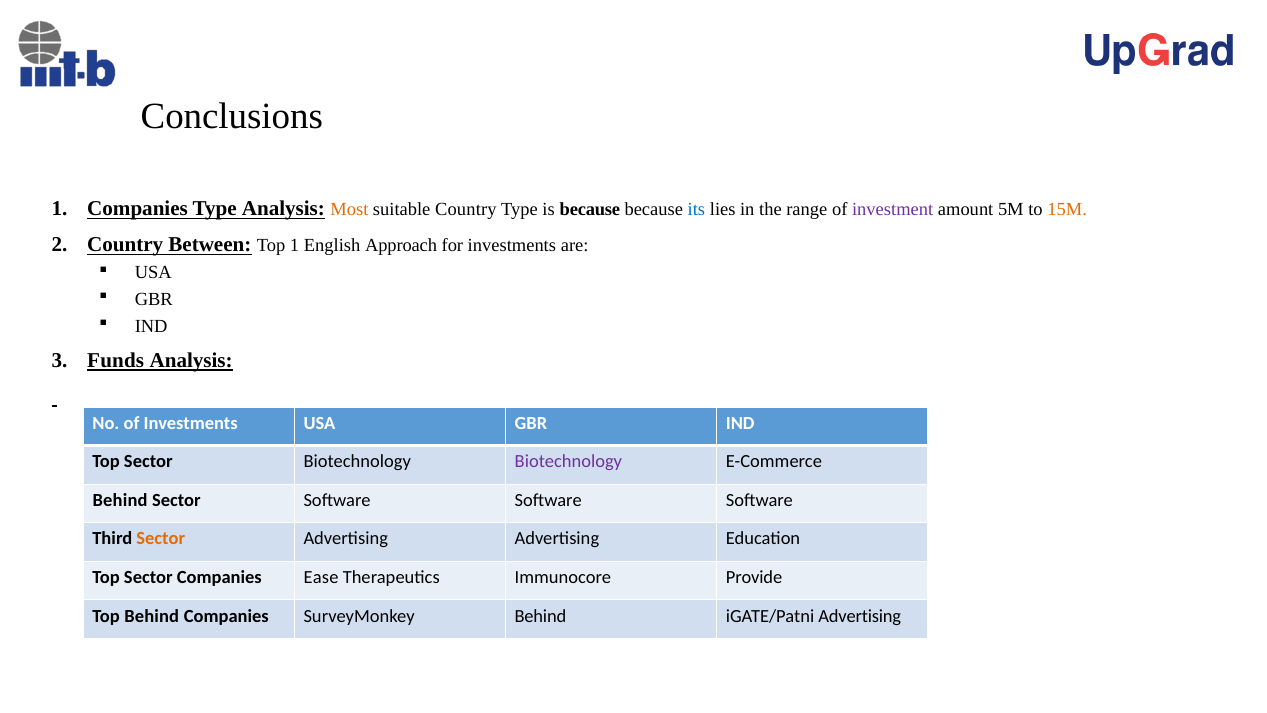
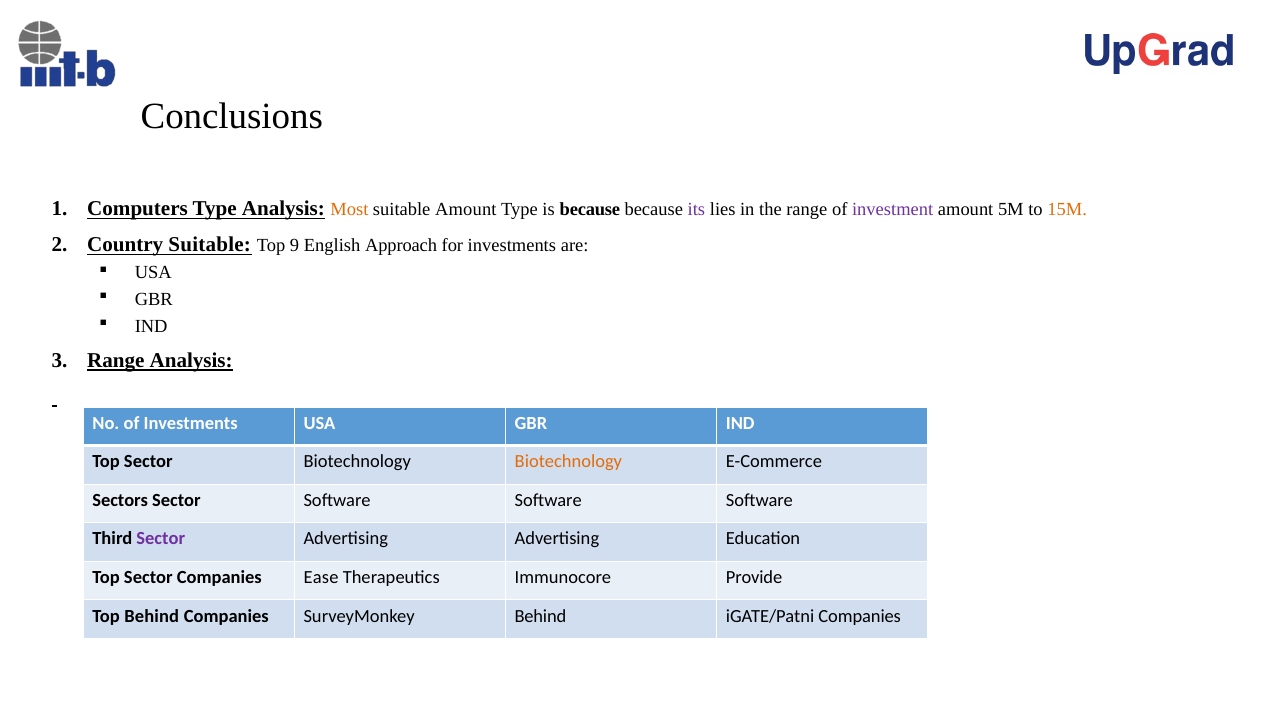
Companies at (138, 209): Companies -> Computers
suitable Country: Country -> Amount
its colour: blue -> purple
Country Between: Between -> Suitable
Top 1: 1 -> 9
3 Funds: Funds -> Range
Biotechnology at (568, 462) colour: purple -> orange
Behind at (120, 500): Behind -> Sectors
Sector at (161, 539) colour: orange -> purple
iGATE/Patni Advertising: Advertising -> Companies
